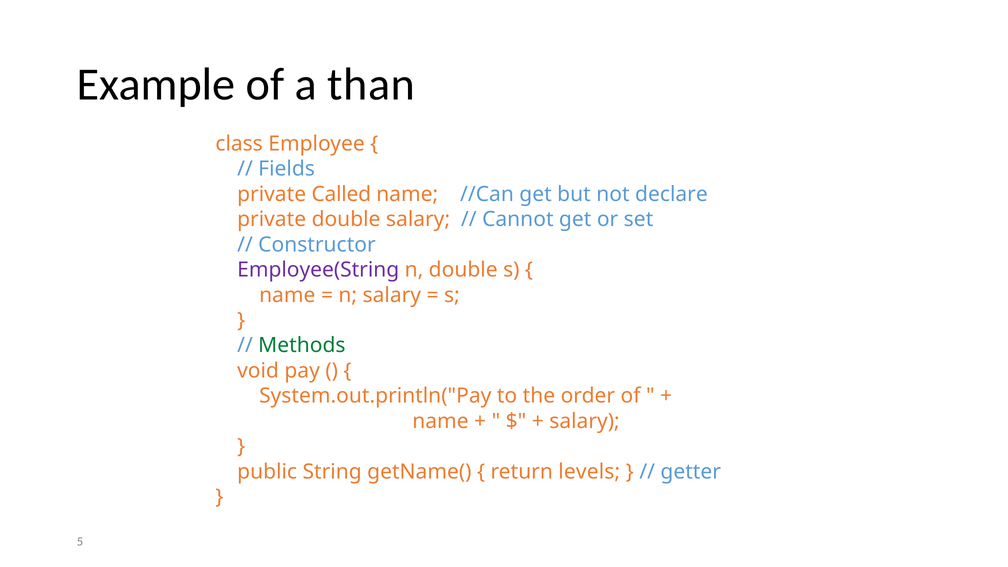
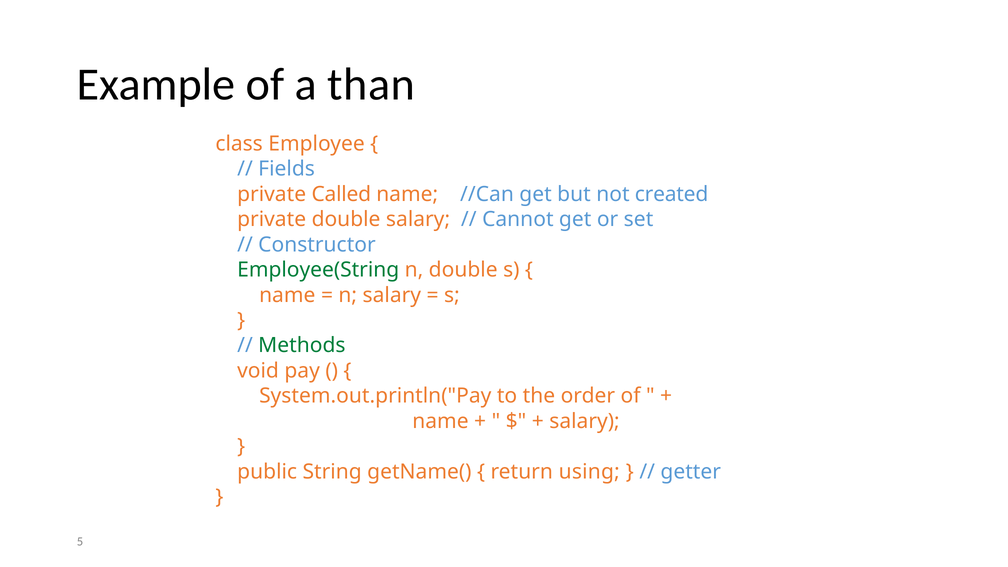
declare: declare -> created
Employee(String colour: purple -> green
levels: levels -> using
